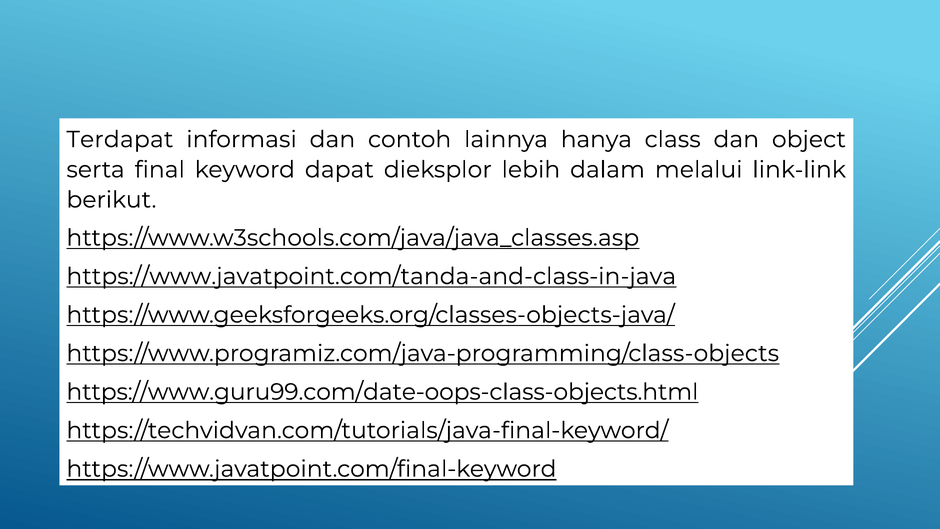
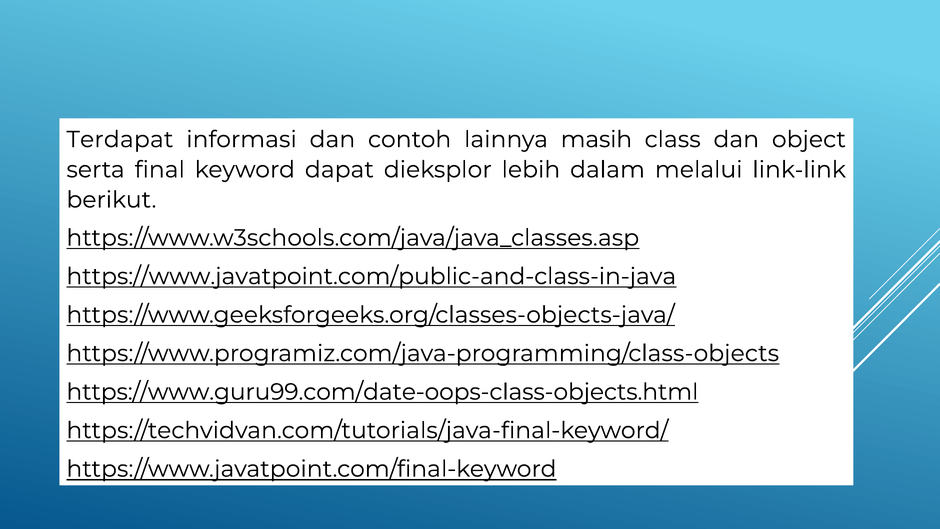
hanya: hanya -> masih
https://www.javatpoint.com/tanda-and-class-in-java: https://www.javatpoint.com/tanda-and-class-in-java -> https://www.javatpoint.com/public-and-class-in-java
